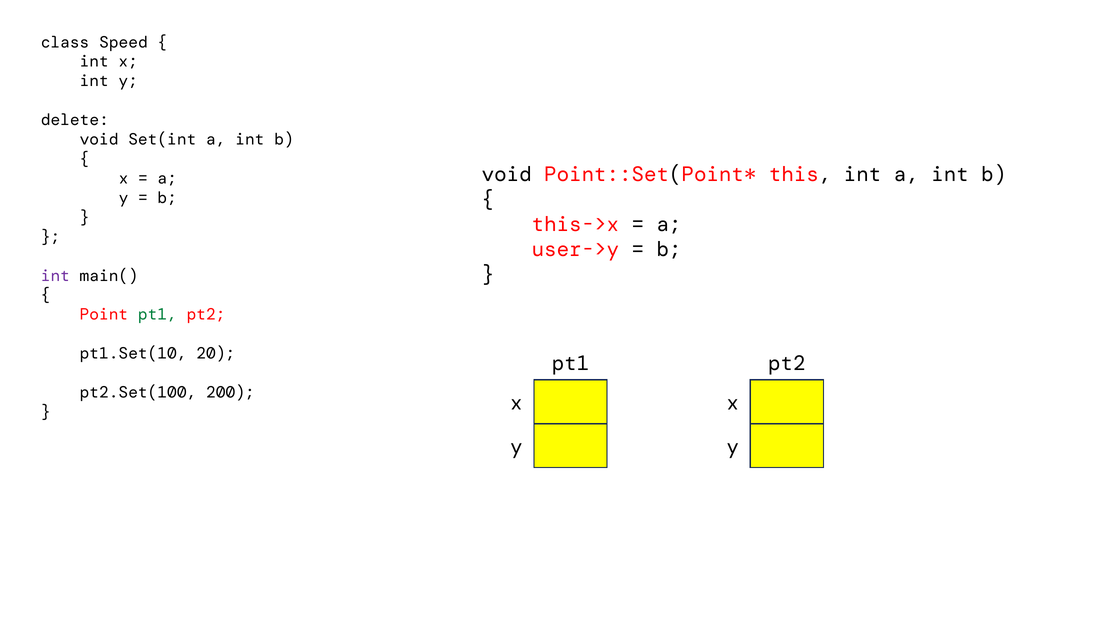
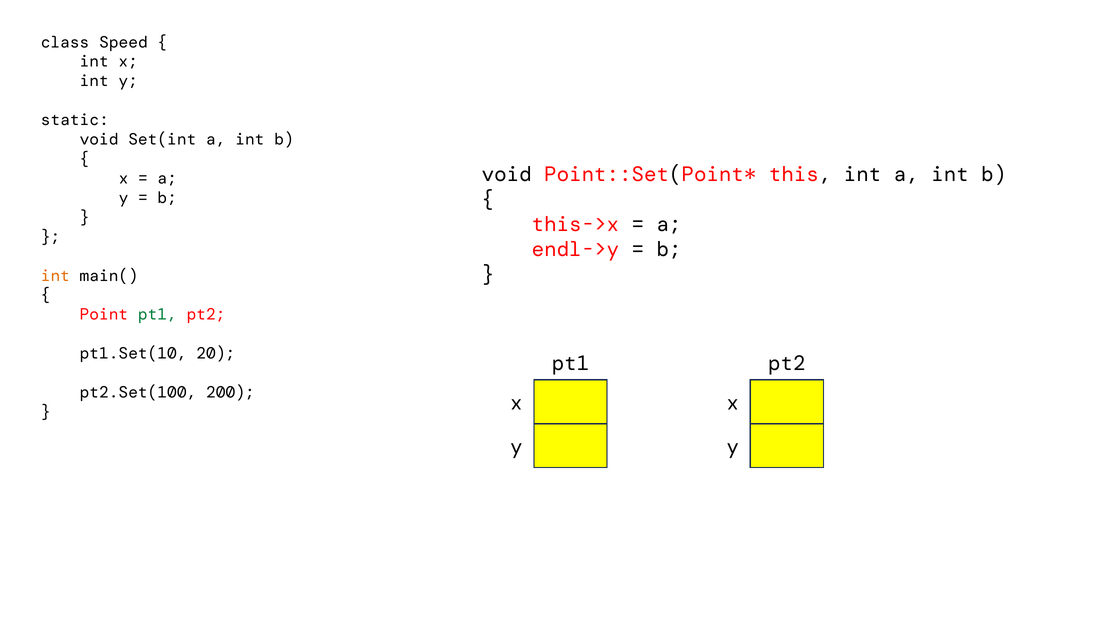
delete: delete -> static
user->y: user->y -> endl->y
int at (55, 275) colour: purple -> orange
